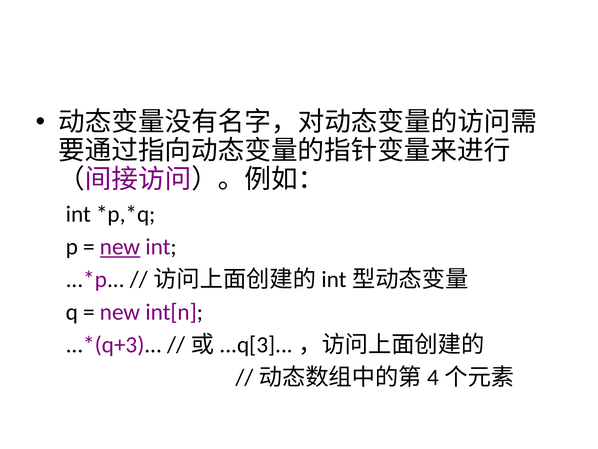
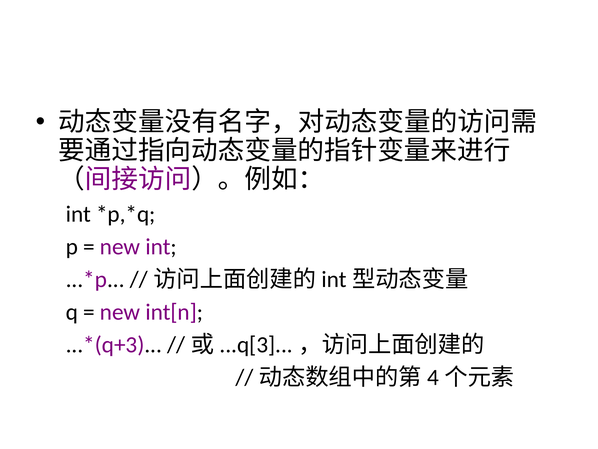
new at (120, 247) underline: present -> none
